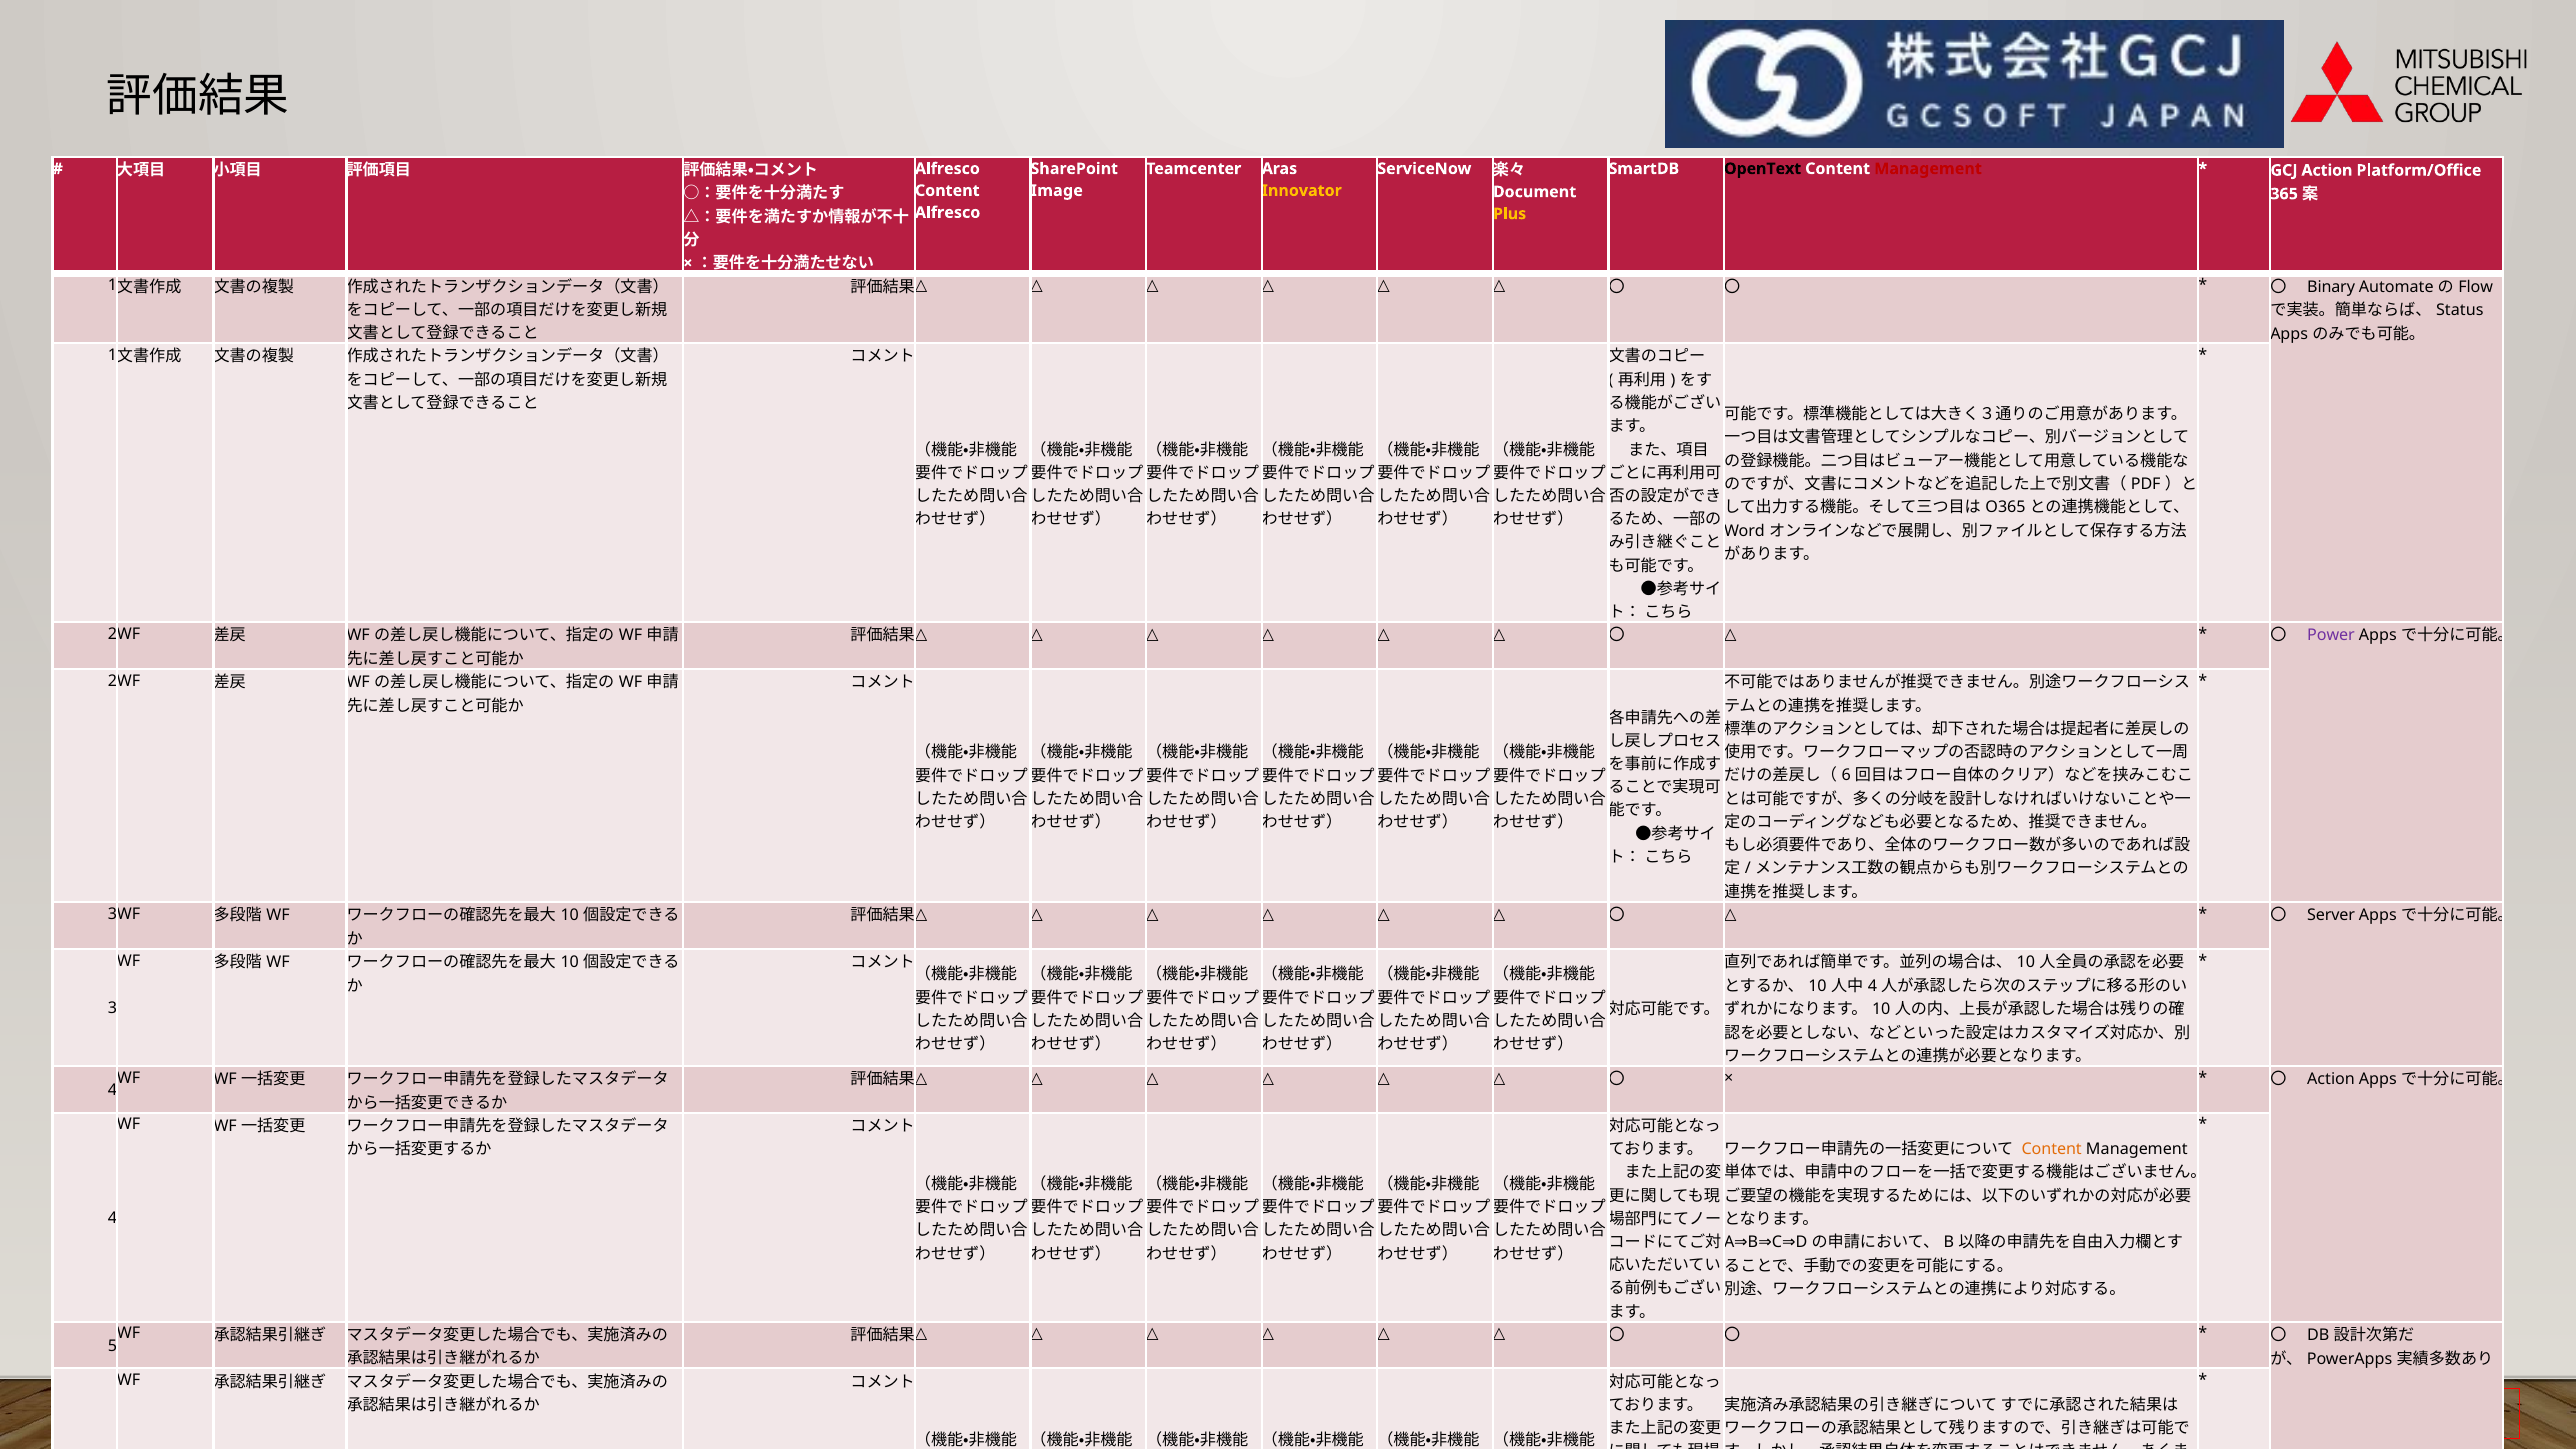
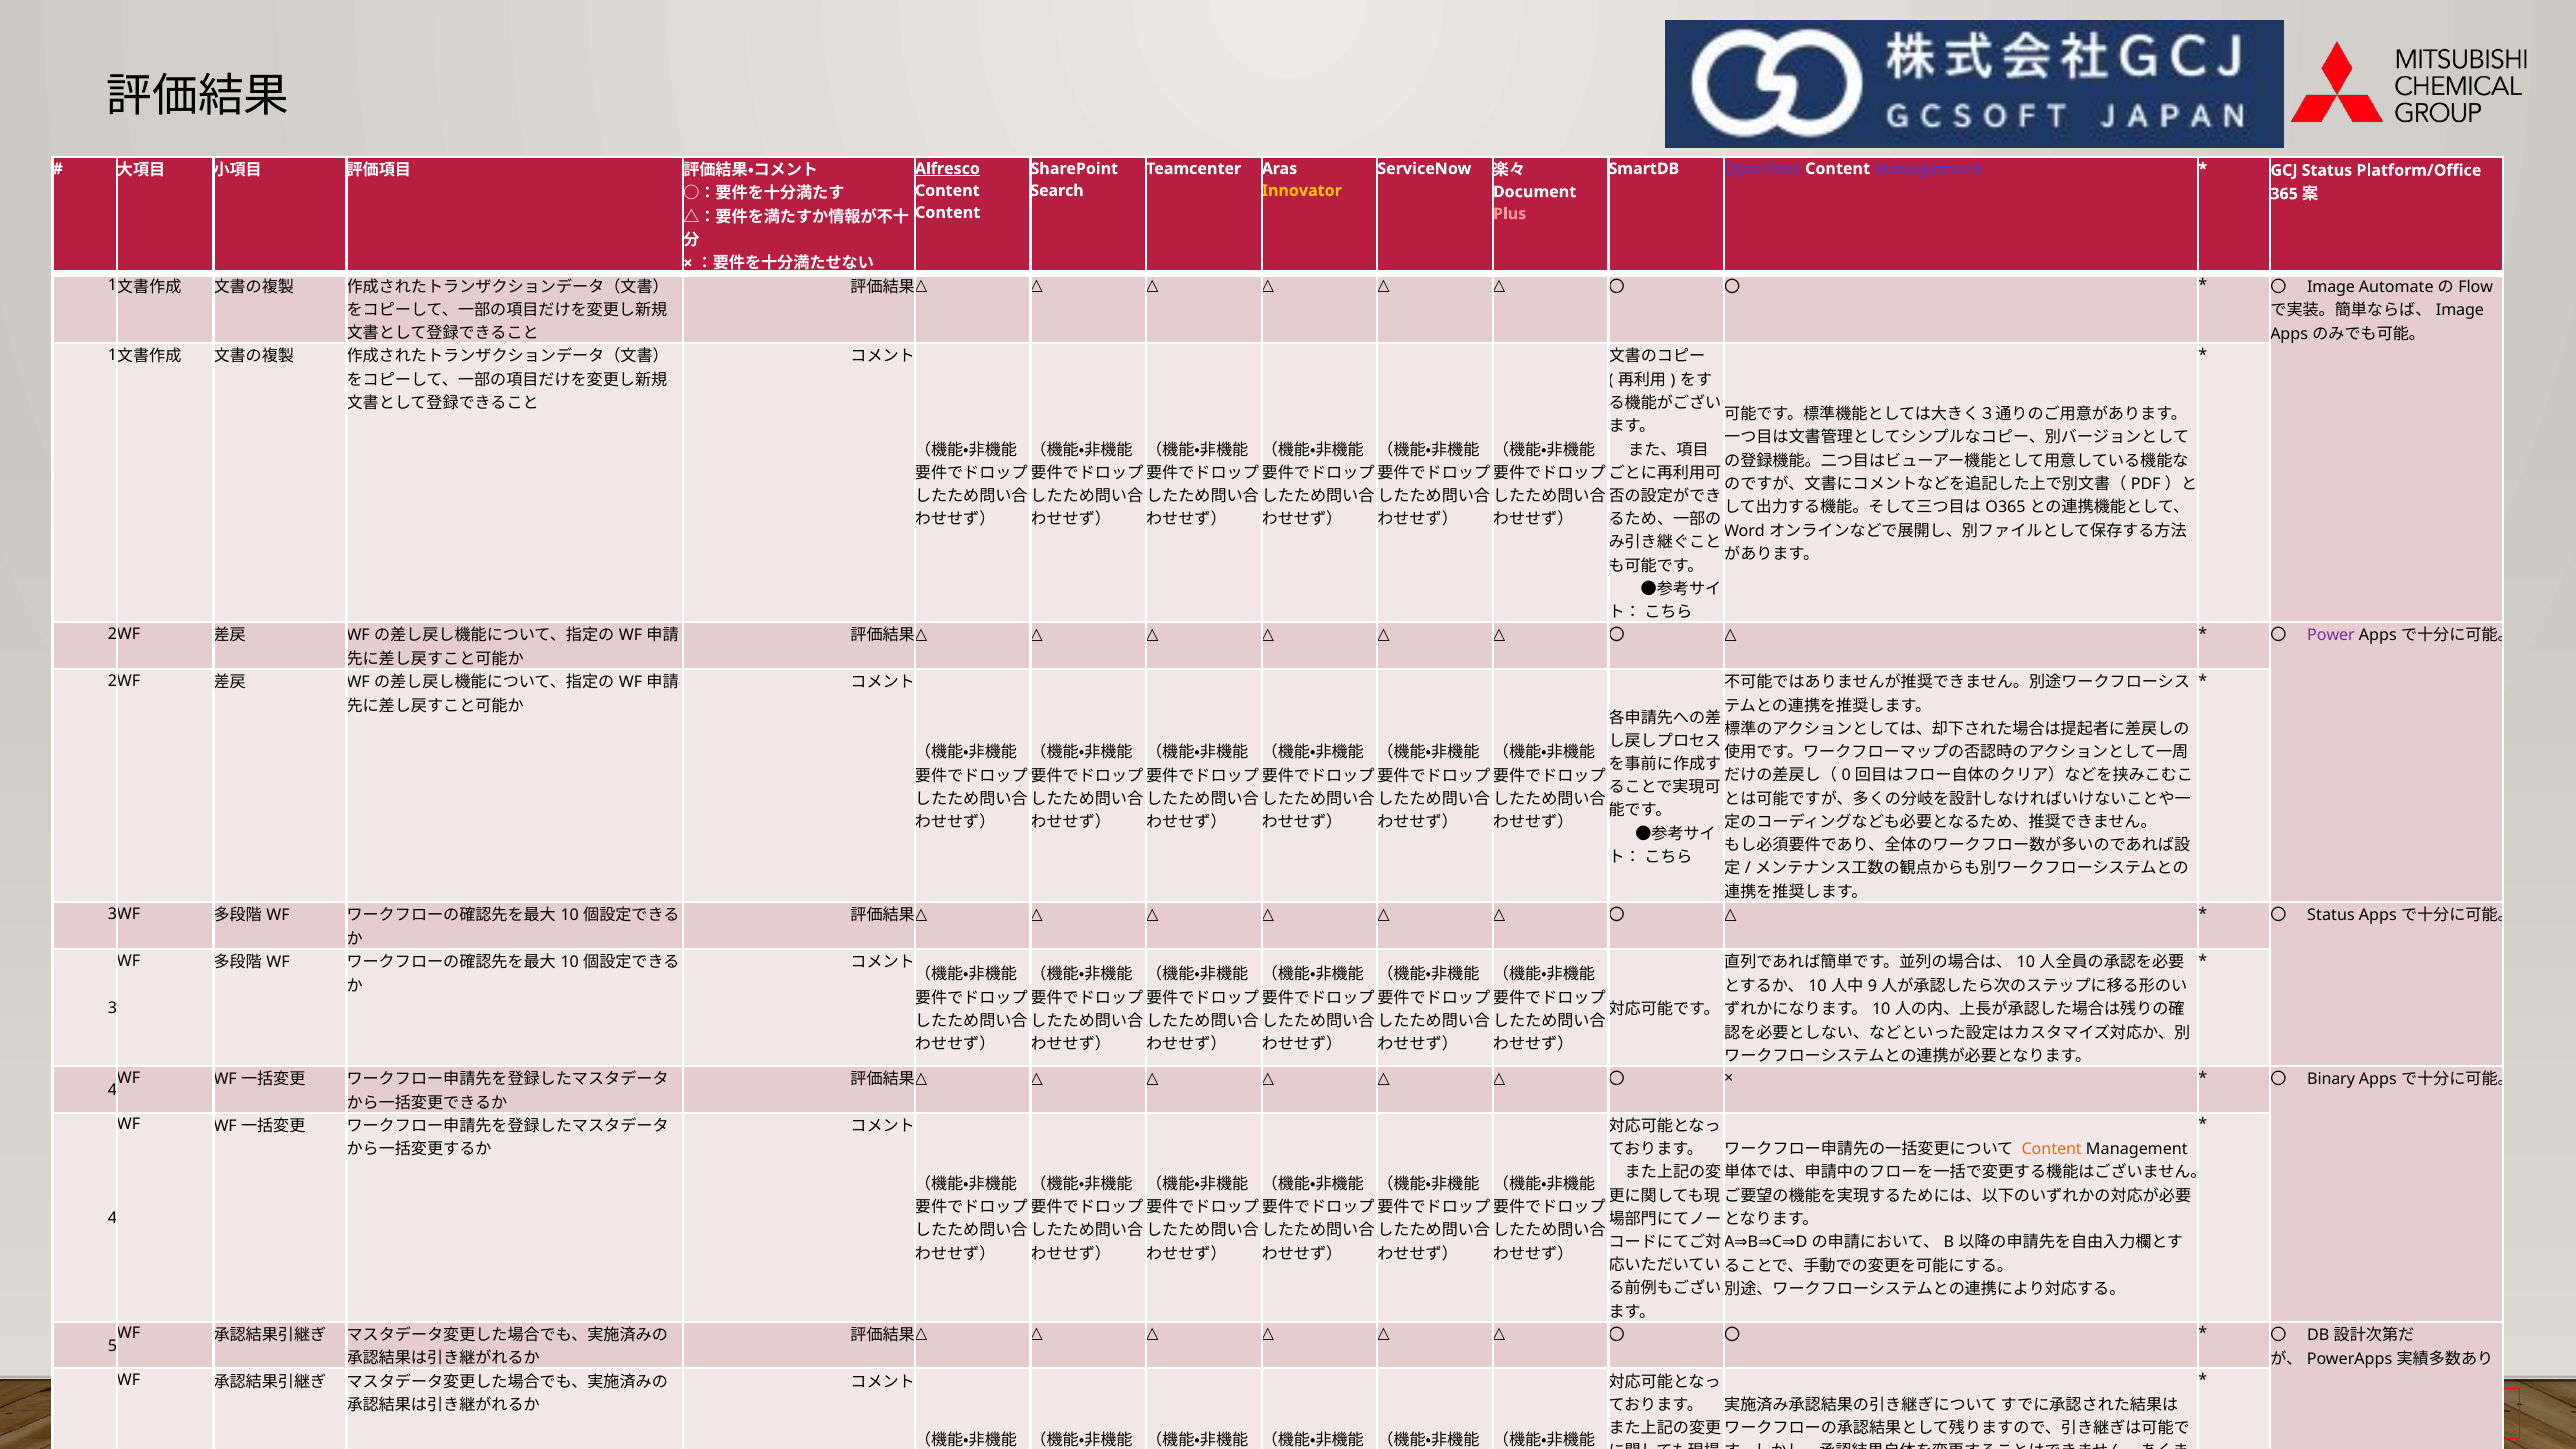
Alfresco at (947, 169) underline: none -> present
OpenText colour: black -> purple
Management at (1928, 169) colour: red -> purple
GCJ Action: Action -> Status
Image: Image -> Search
Alfresco at (948, 213): Alfresco -> Content
Plus colour: yellow -> pink
〇 Binary: Binary -> Image
Status at (2460, 310): Status -> Image
6: 6 -> 0
〇 Server: Server -> Status
4 at (1872, 986): 4 -> 9
〇 Action: Action -> Binary
